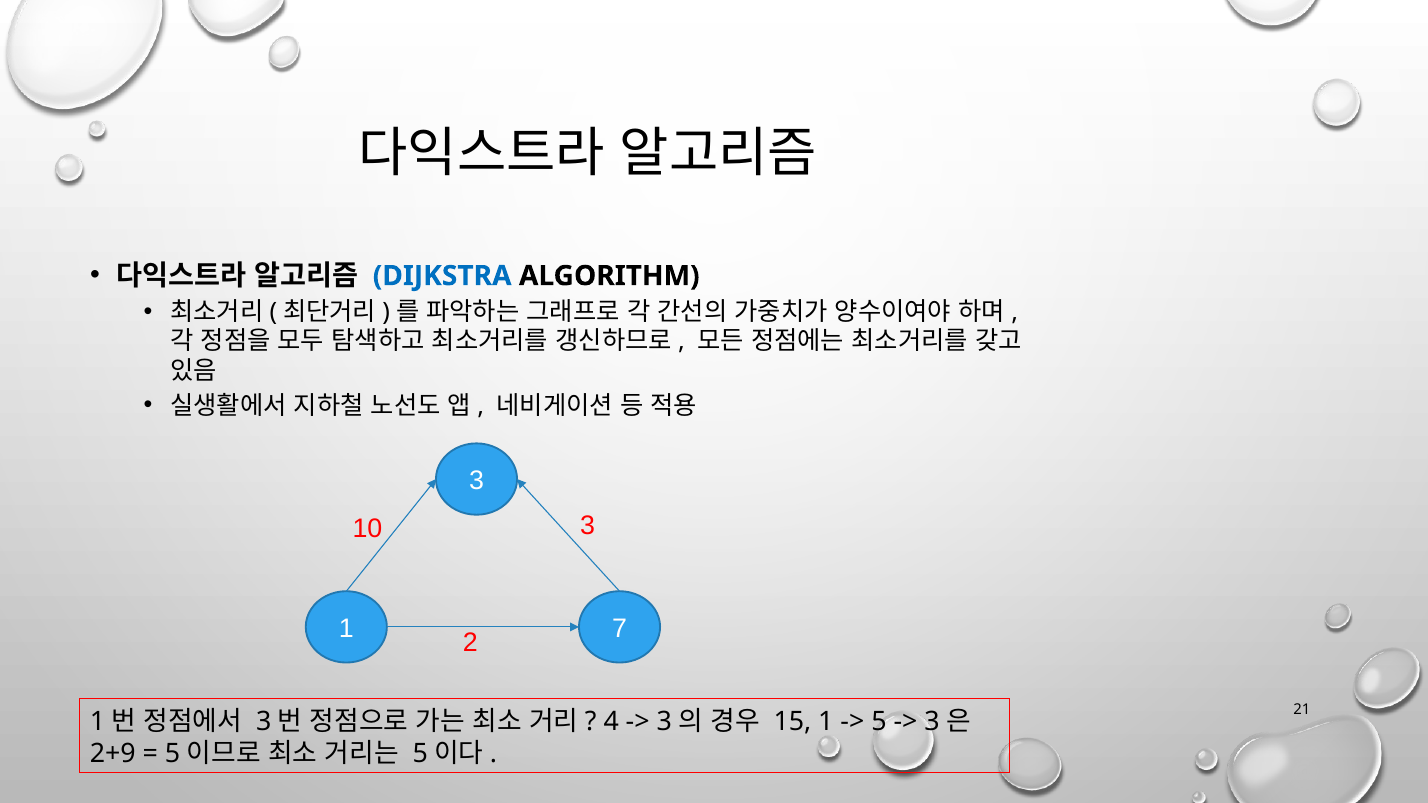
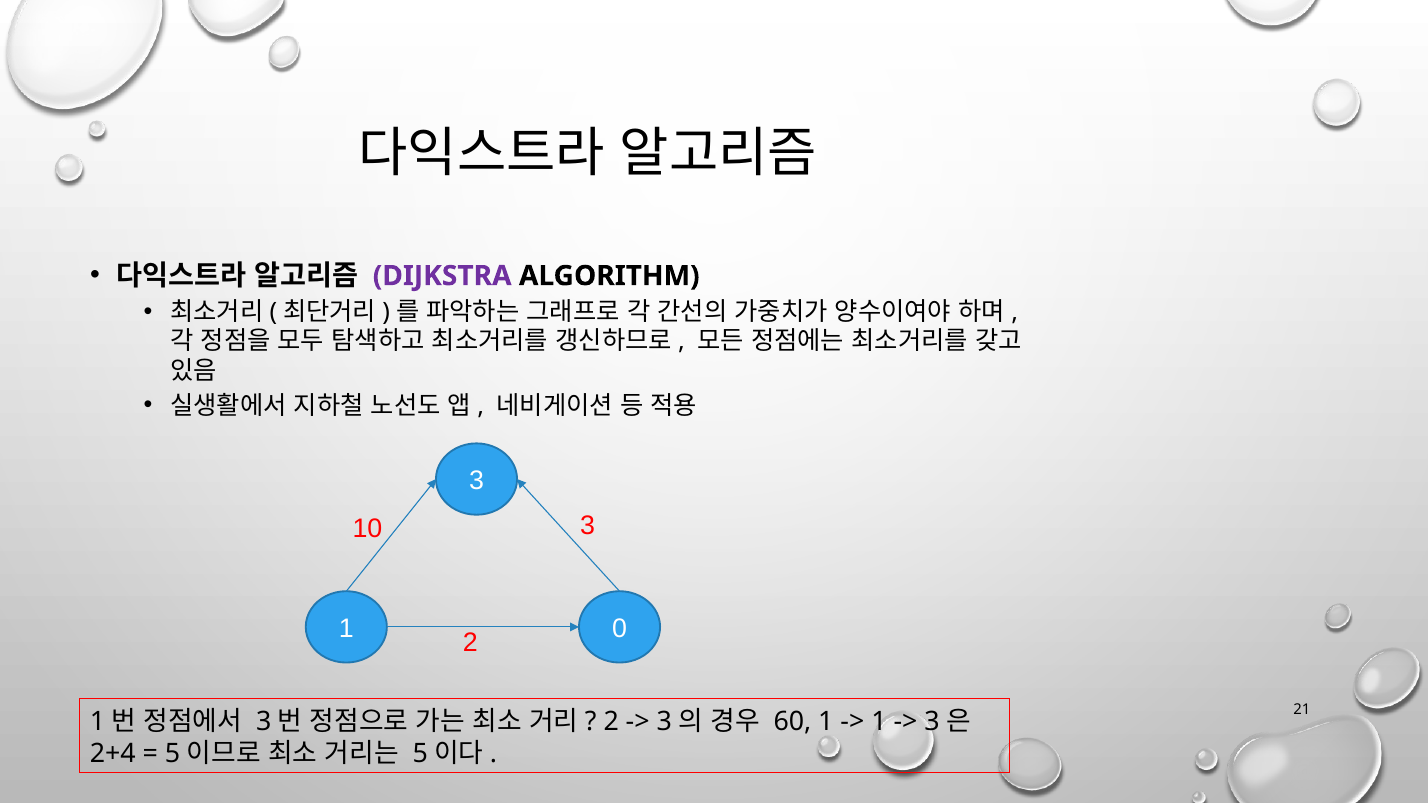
DIJKSTRA colour: blue -> purple
7: 7 -> 0
4 at (611, 722): 4 -> 2
15: 15 -> 60
5 at (879, 722): 5 -> 1
2+9: 2+9 -> 2+4
